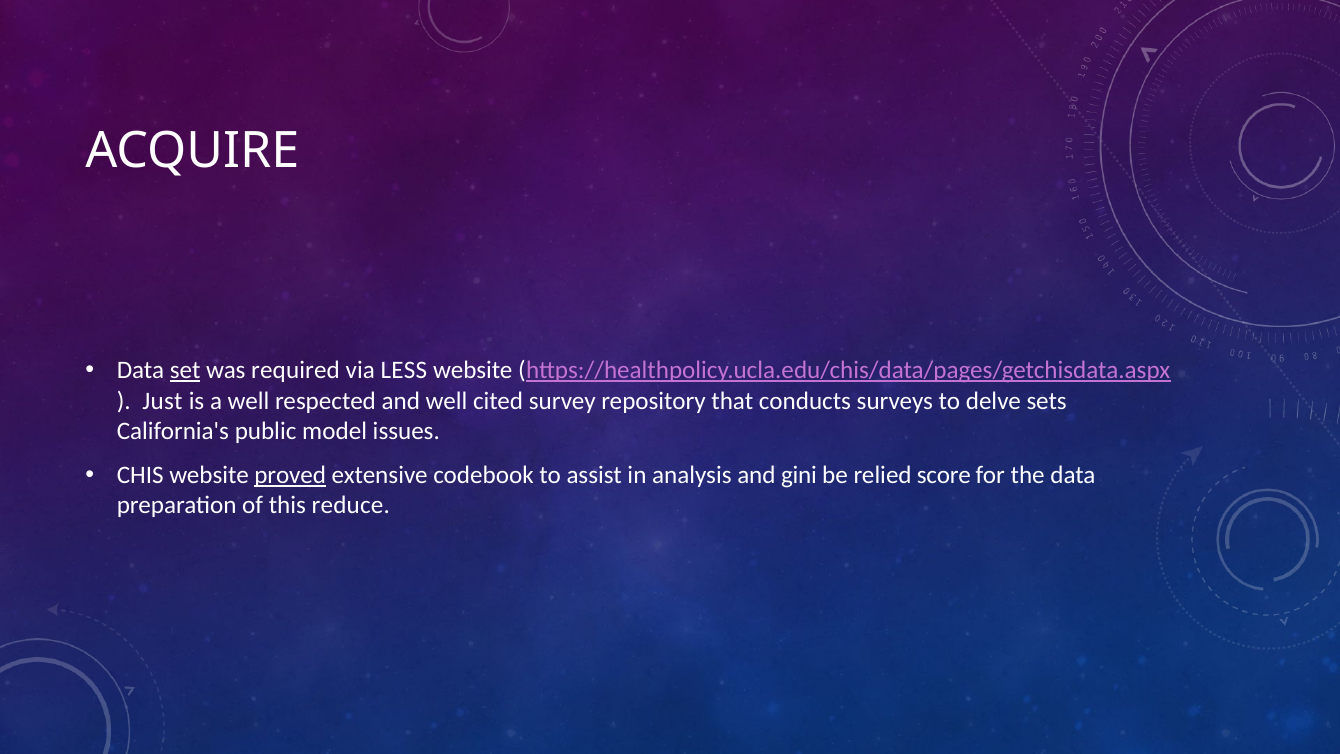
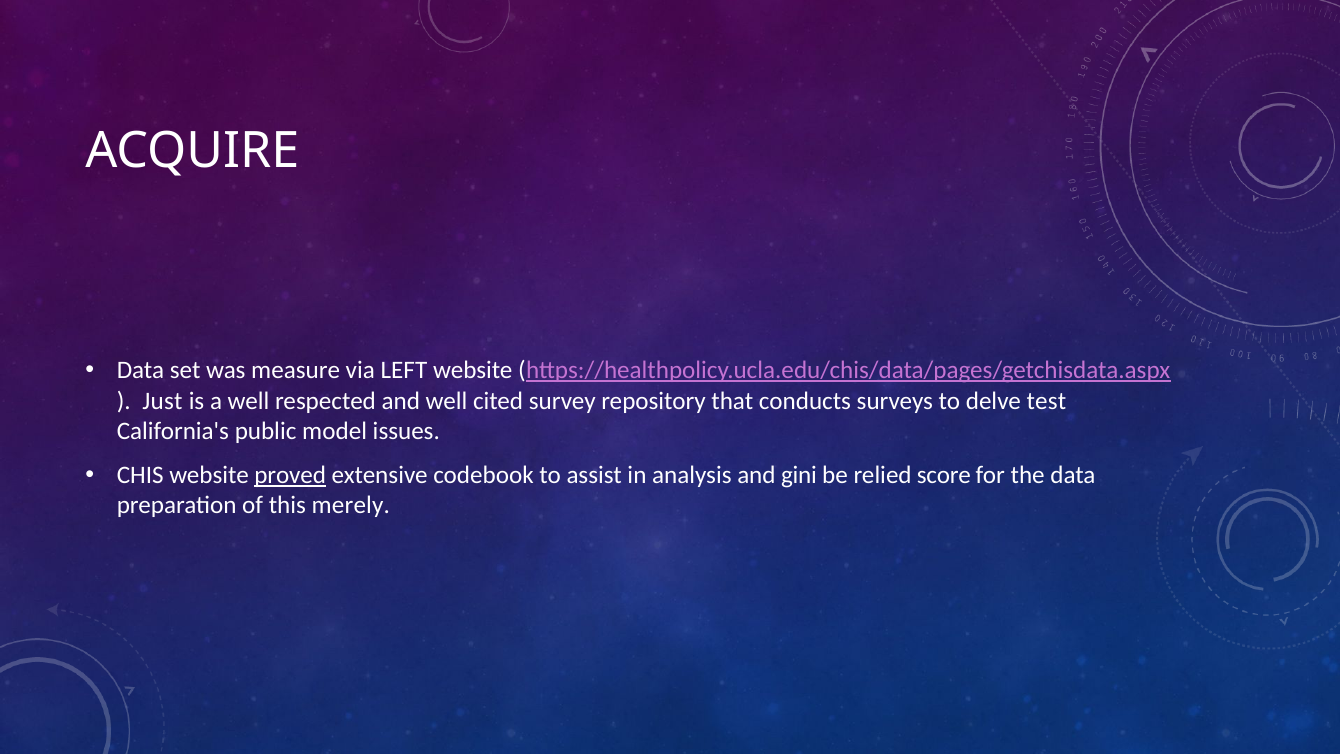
set underline: present -> none
required: required -> measure
LESS: LESS -> LEFT
sets: sets -> test
reduce: reduce -> merely
